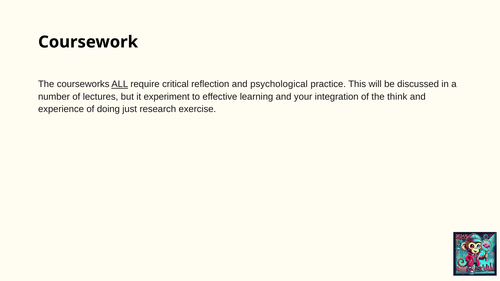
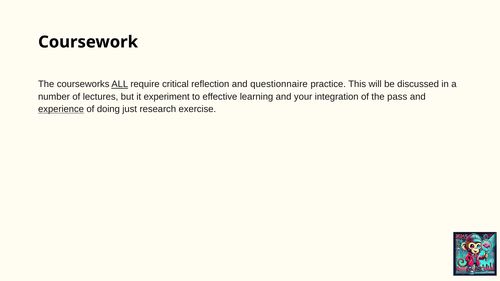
psychological: psychological -> questionnaire
think: think -> pass
experience underline: none -> present
